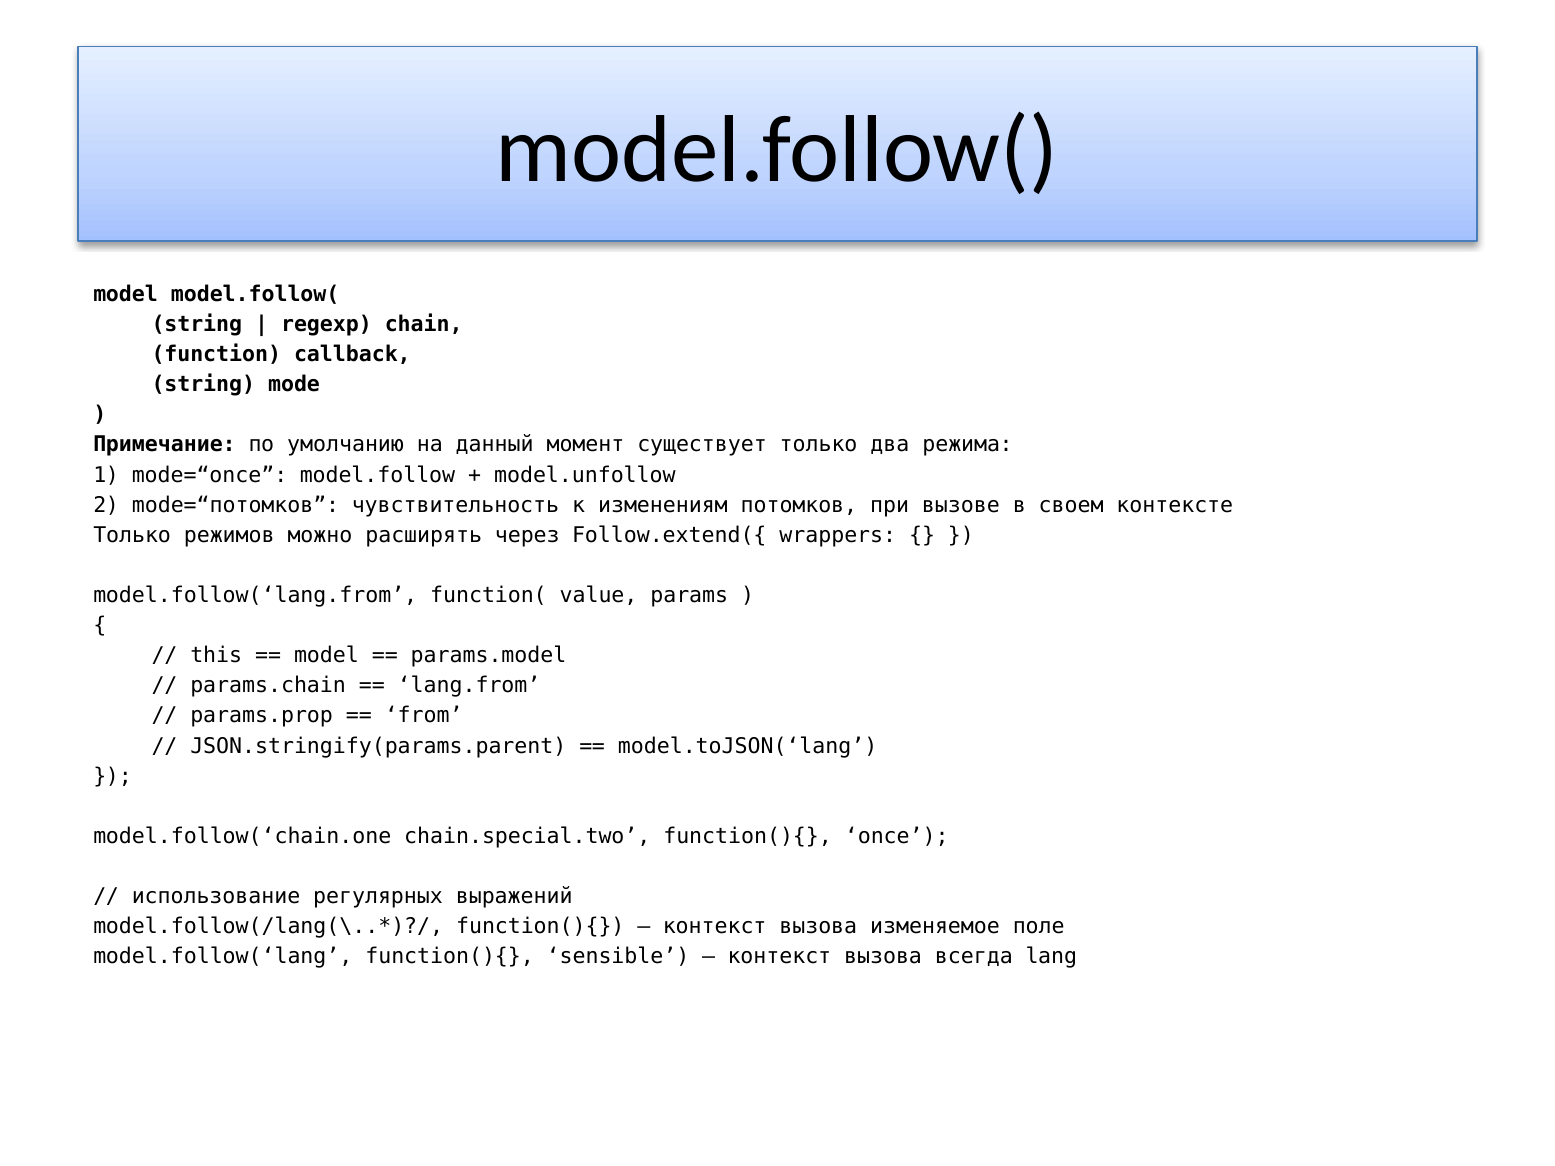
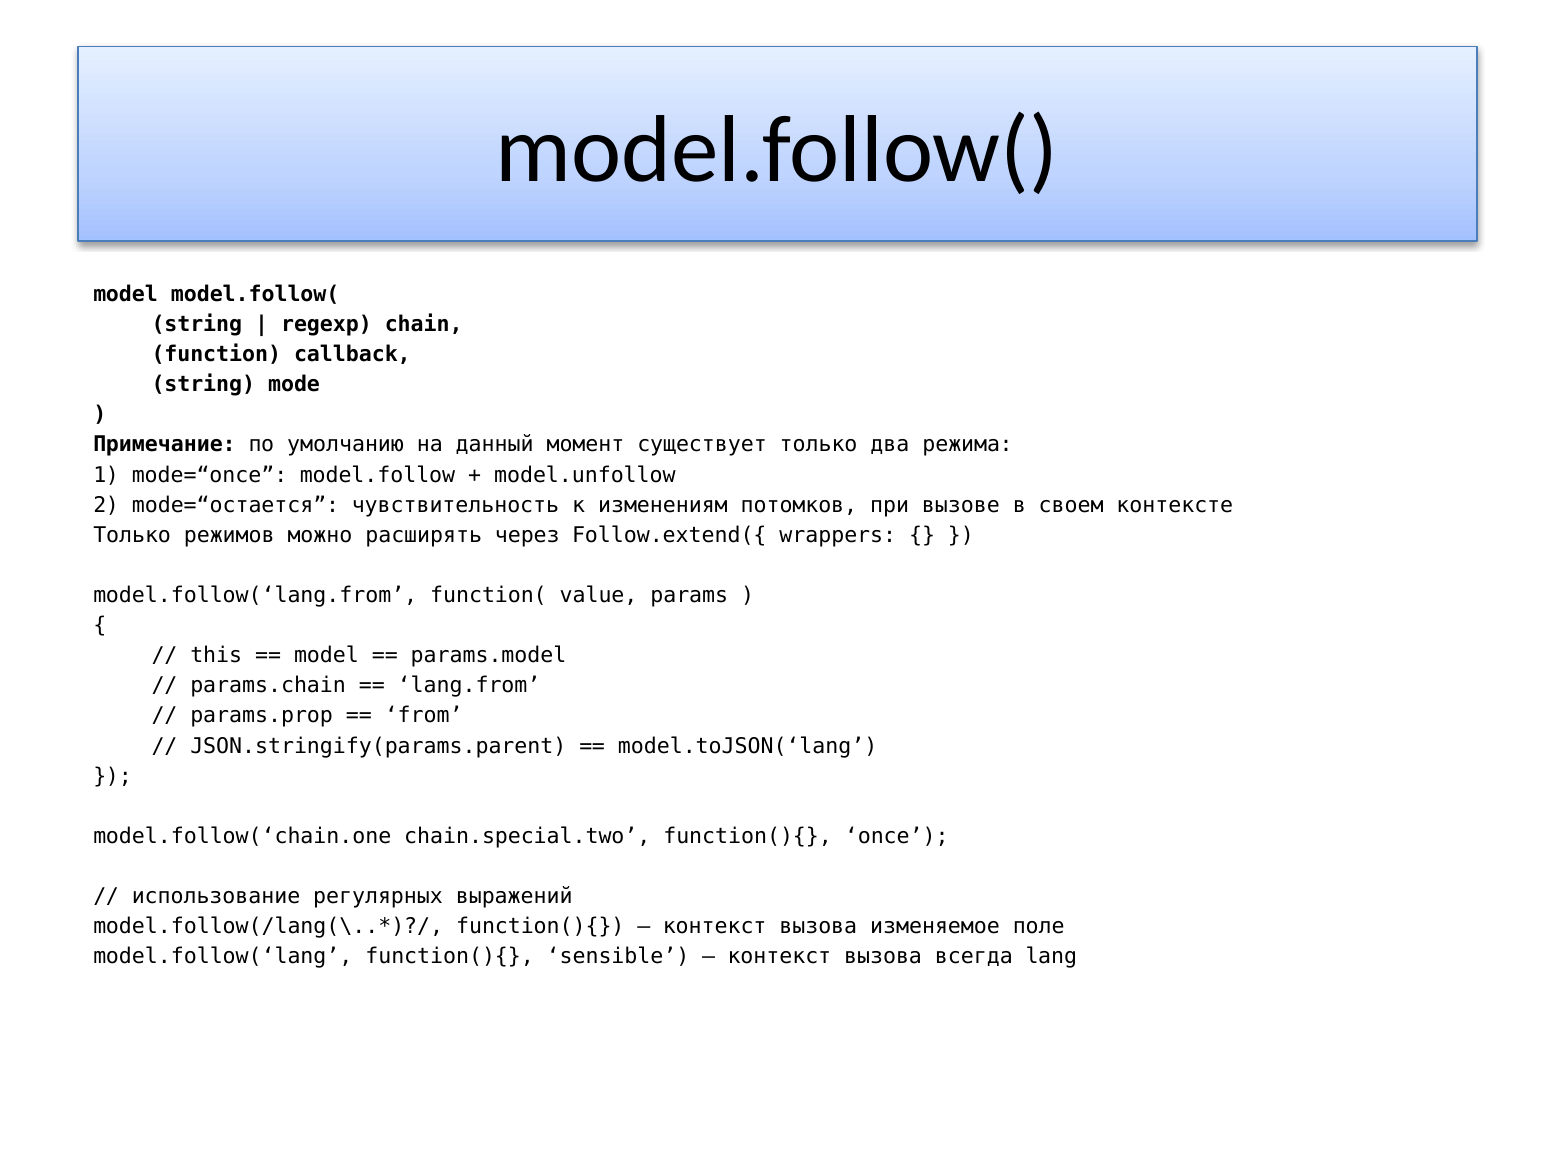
mode=“потомков: mode=“потомков -> mode=“остается
